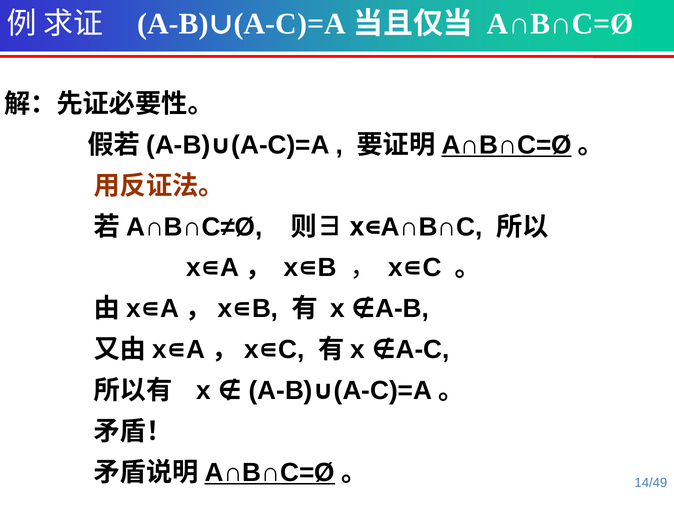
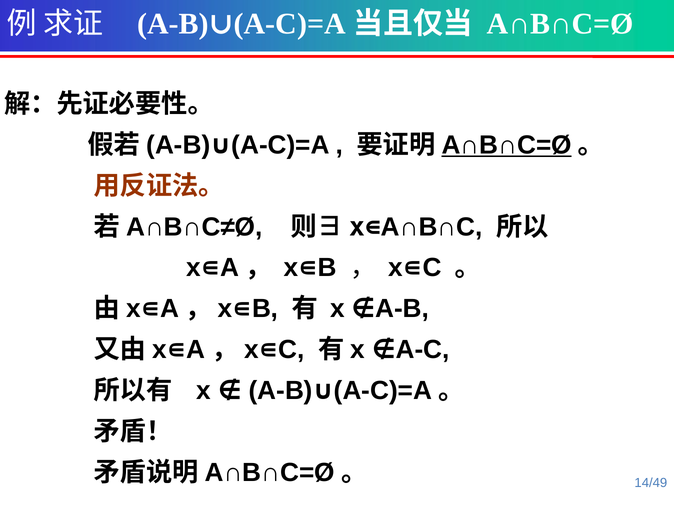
A∩B∩C=Ø at (270, 472) underline: present -> none
